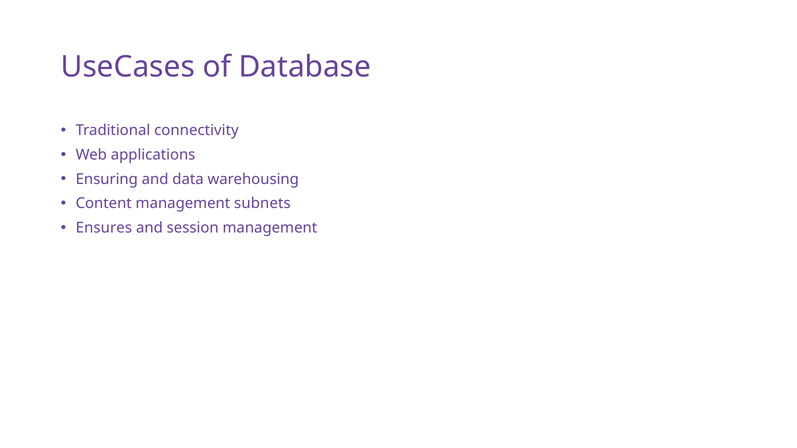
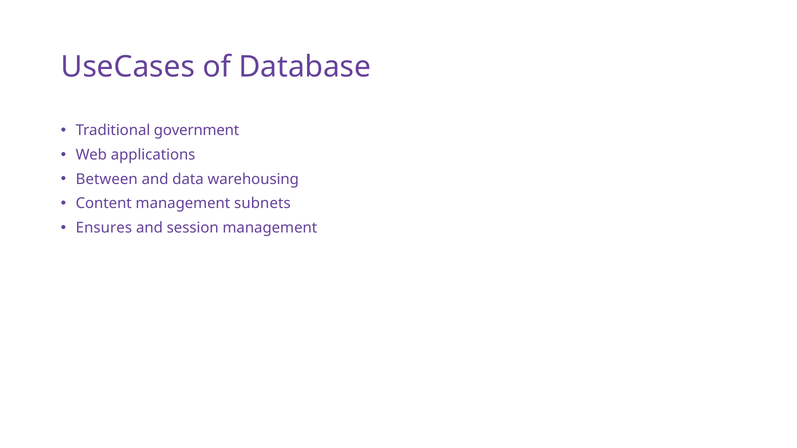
connectivity: connectivity -> government
Ensuring: Ensuring -> Between
